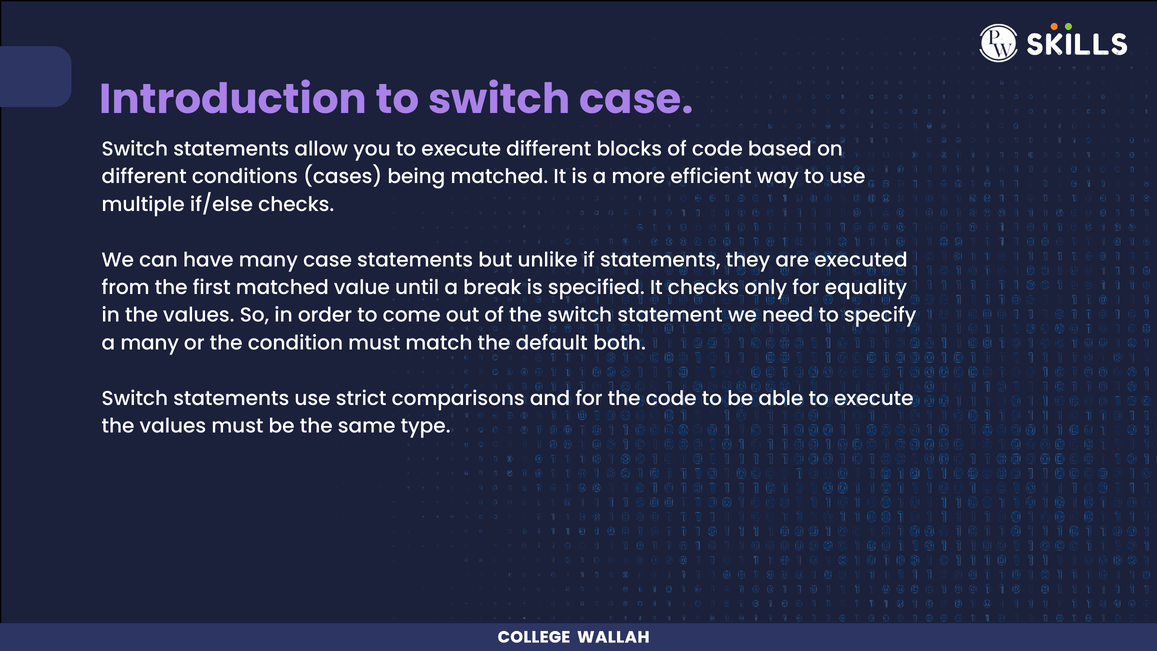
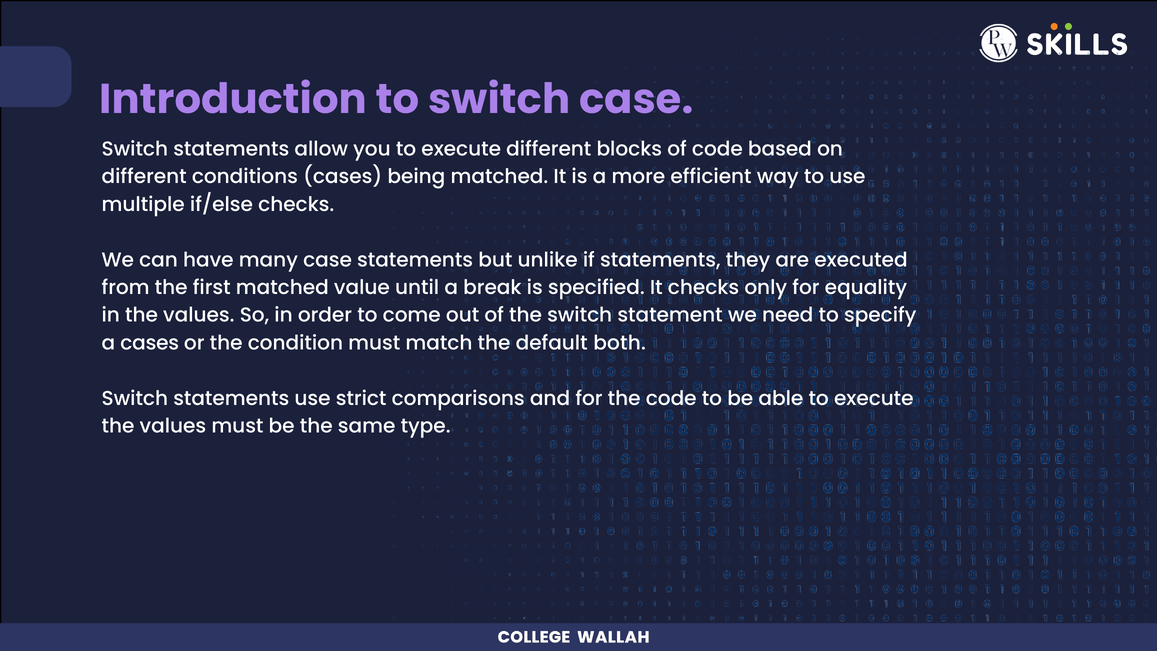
a many: many -> cases
